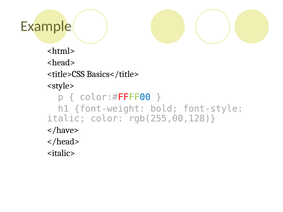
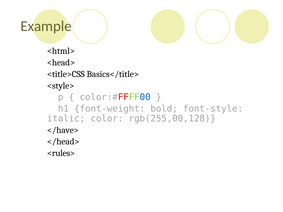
<italic>: <italic> -> <rules>
